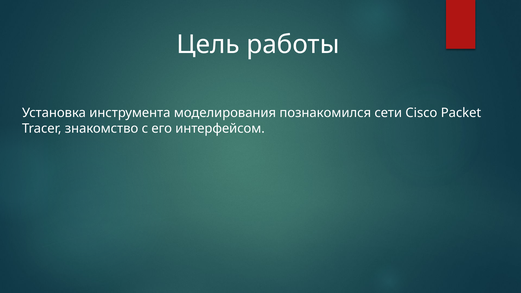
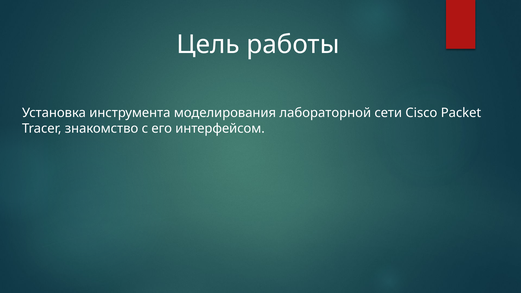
познакомился: познакомился -> лабораторной
